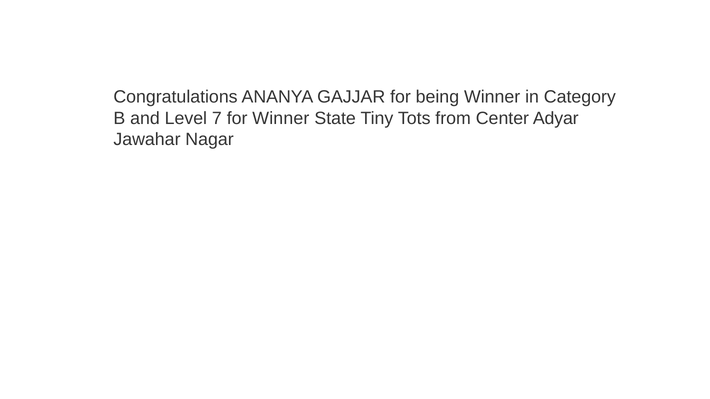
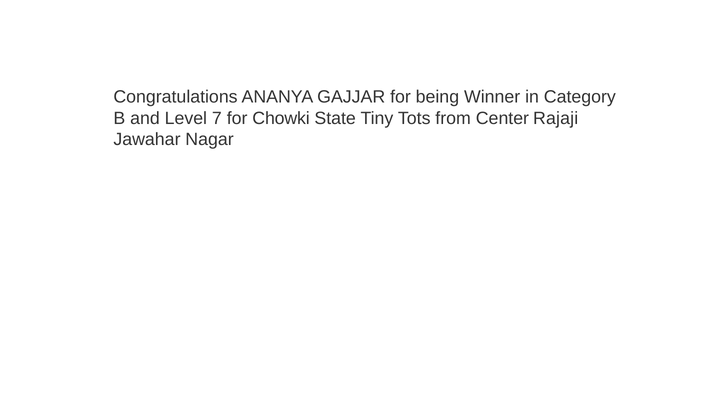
for Winner: Winner -> Chowki
Adyar: Adyar -> Rajaji
